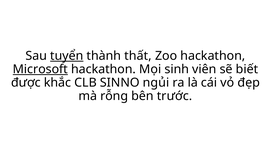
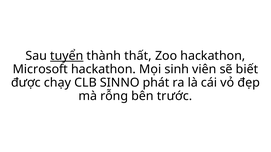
Microsoft underline: present -> none
khắc: khắc -> chạy
ngủi: ngủi -> phát
